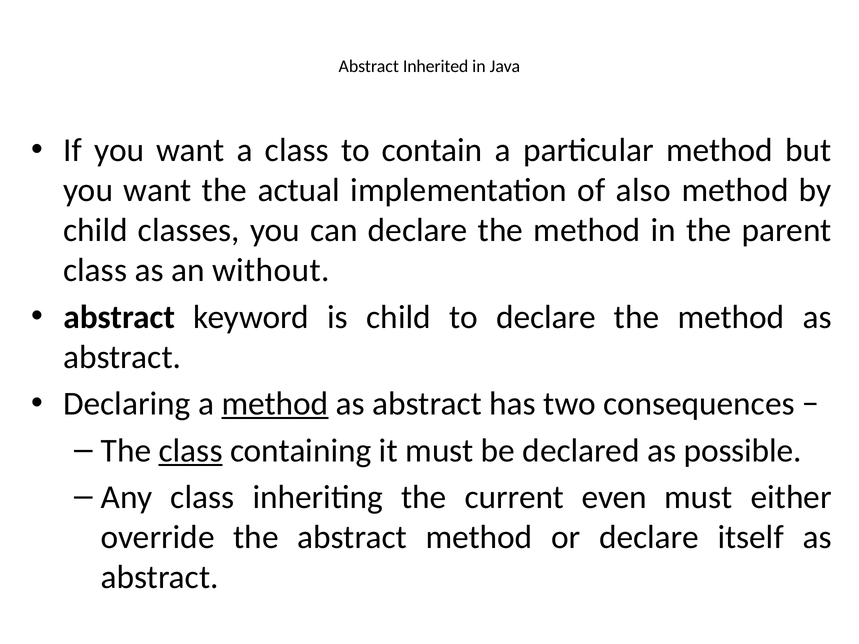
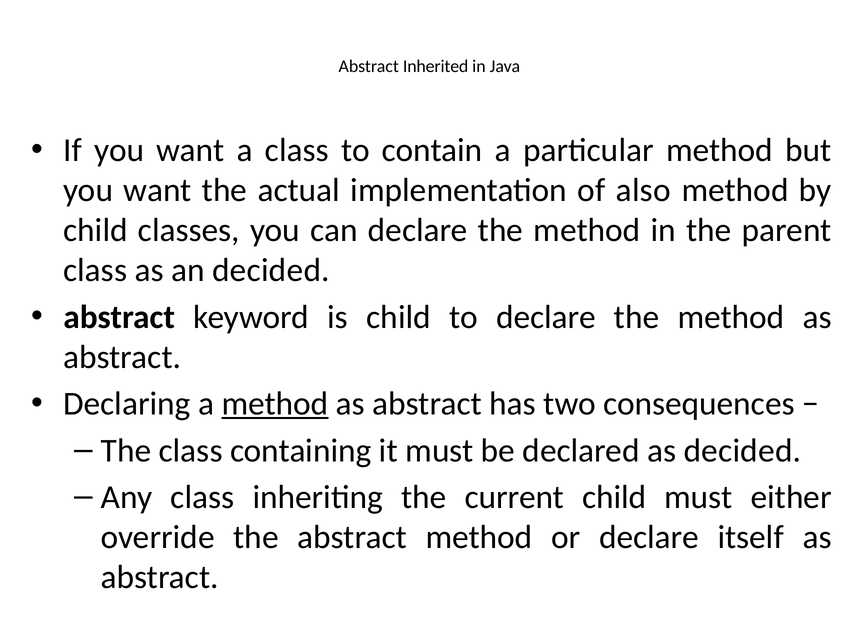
an without: without -> decided
class at (191, 451) underline: present -> none
as possible: possible -> decided
current even: even -> child
